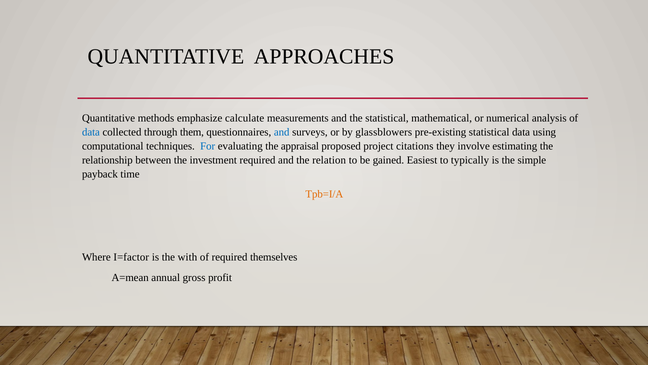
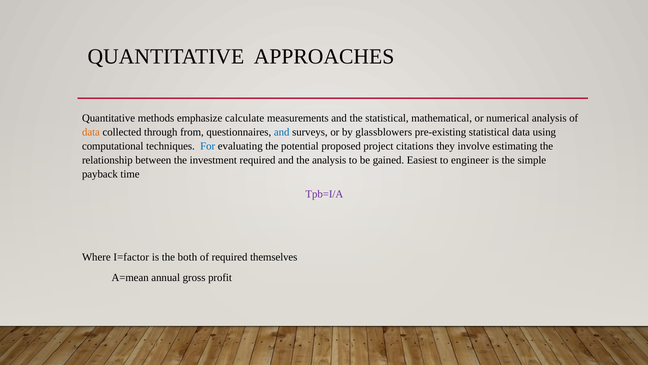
data at (91, 132) colour: blue -> orange
them: them -> from
appraisal: appraisal -> potential
the relation: relation -> analysis
typically: typically -> engineer
Tpb=I/A colour: orange -> purple
with: with -> both
